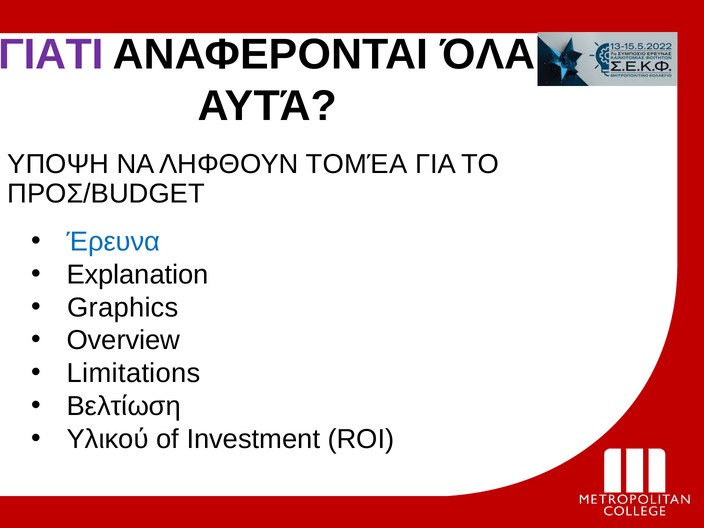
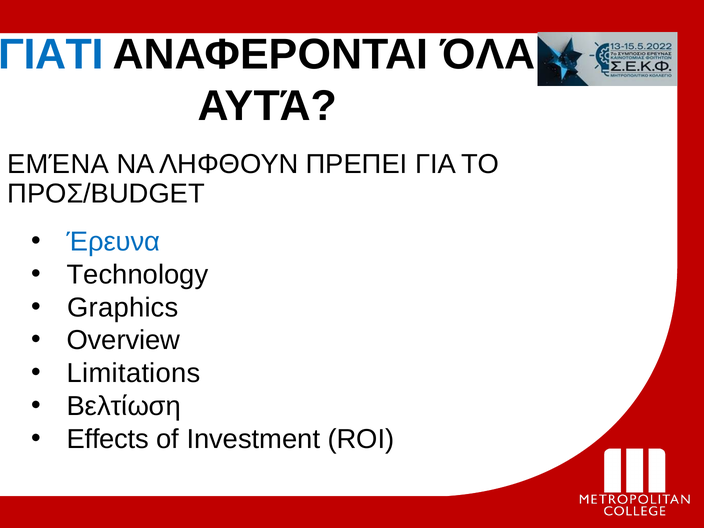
ΓΙΑΤΙ colour: purple -> blue
ΥΠΟΨΗ: ΥΠΟΨΗ -> ΕΜΈΝΑ
ΤΟΜΈΑ: ΤΟΜΈΑ -> ΠΡΕΠΕΙ
Explanation: Explanation -> Technology
Υλικού: Υλικού -> Effects
